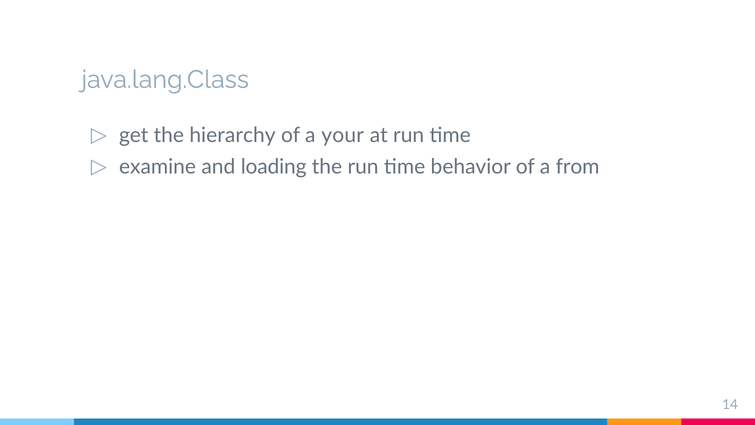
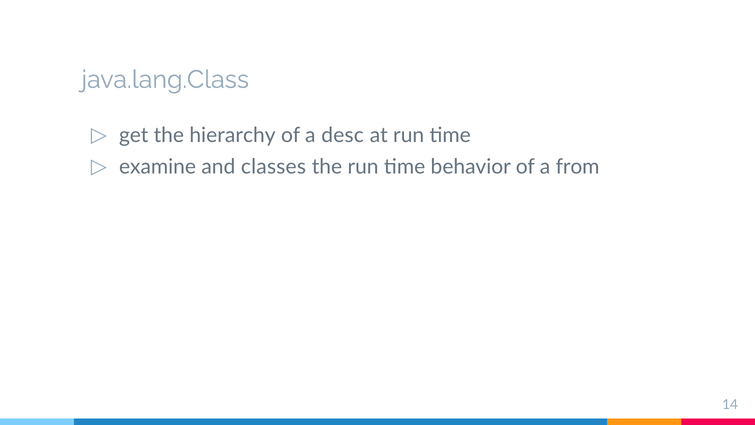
your: your -> desc
loading: loading -> classes
